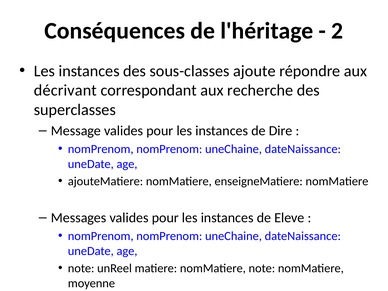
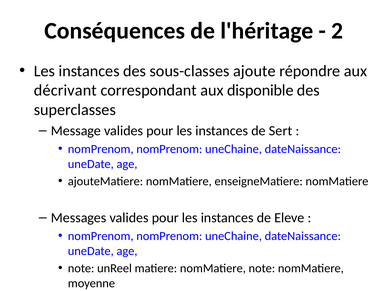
recherche: recherche -> disponible
Dire: Dire -> Sert
